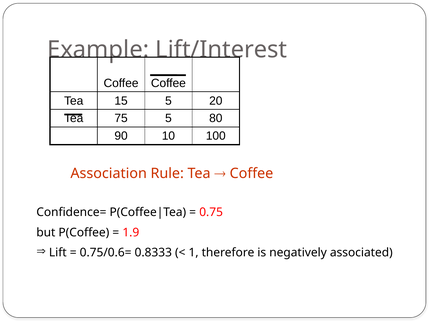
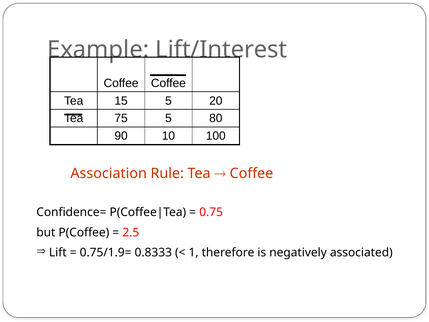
1.9: 1.9 -> 2.5
0.75/0.6=: 0.75/0.6= -> 0.75/1.9=
